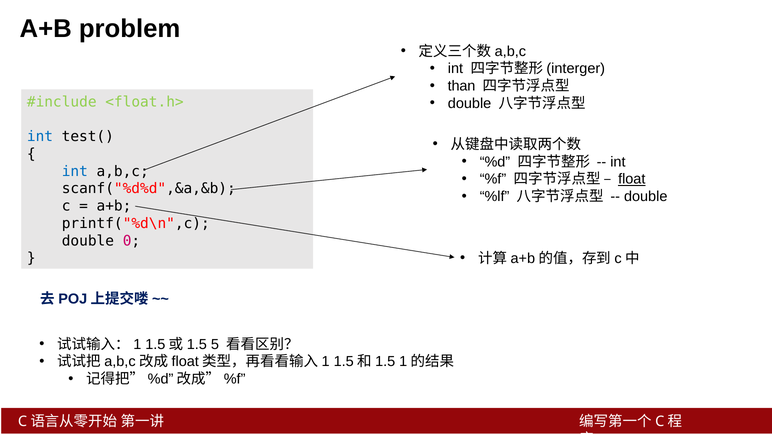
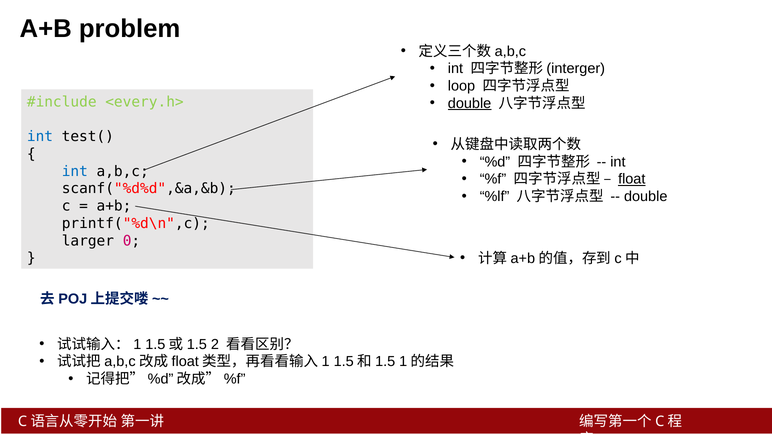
than: than -> loop
<float.h>: <float.h> -> <every.h>
double at (470, 103) underline: none -> present
double at (88, 241): double -> larger
5: 5 -> 2
